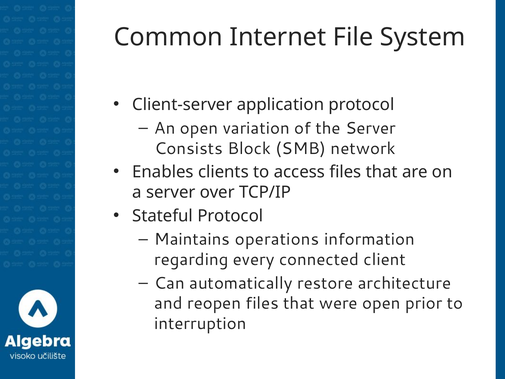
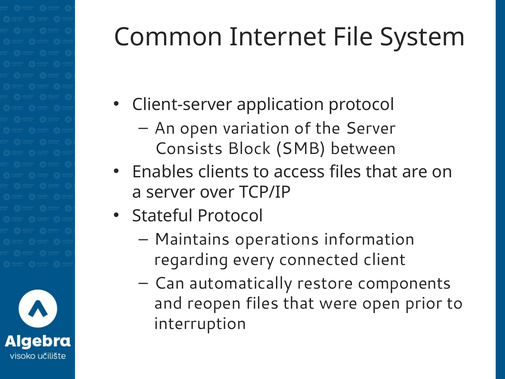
network: network -> between
architecture: architecture -> components
